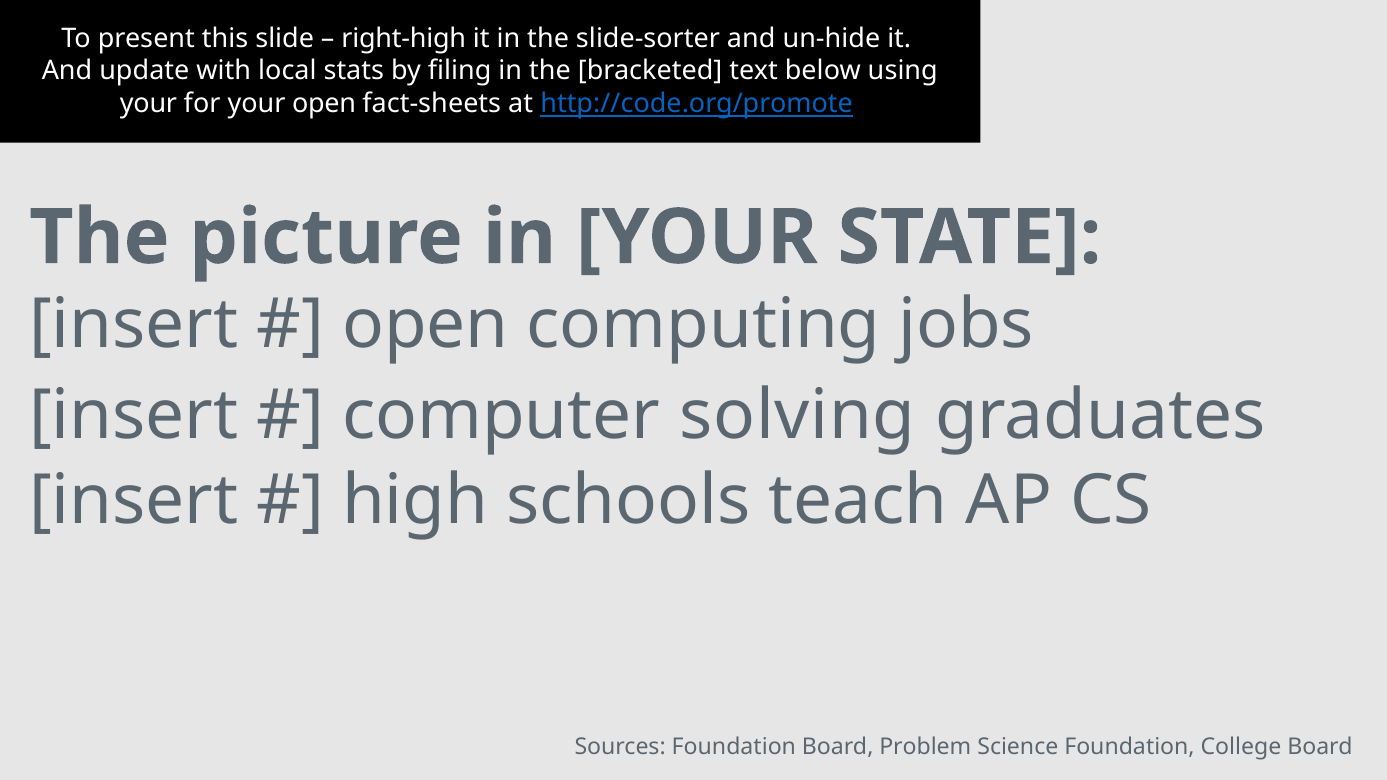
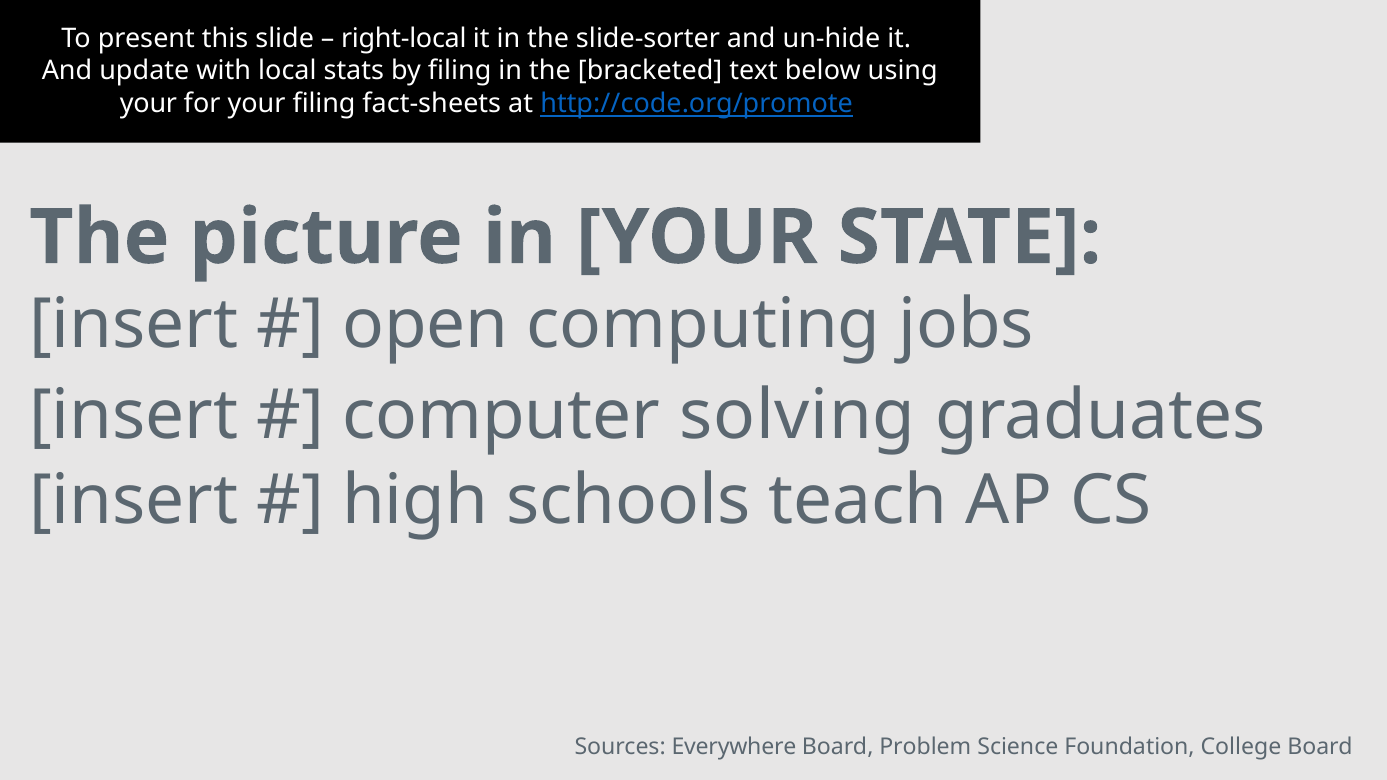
right-high: right-high -> right-local
your open: open -> filing
Sources Foundation: Foundation -> Everywhere
